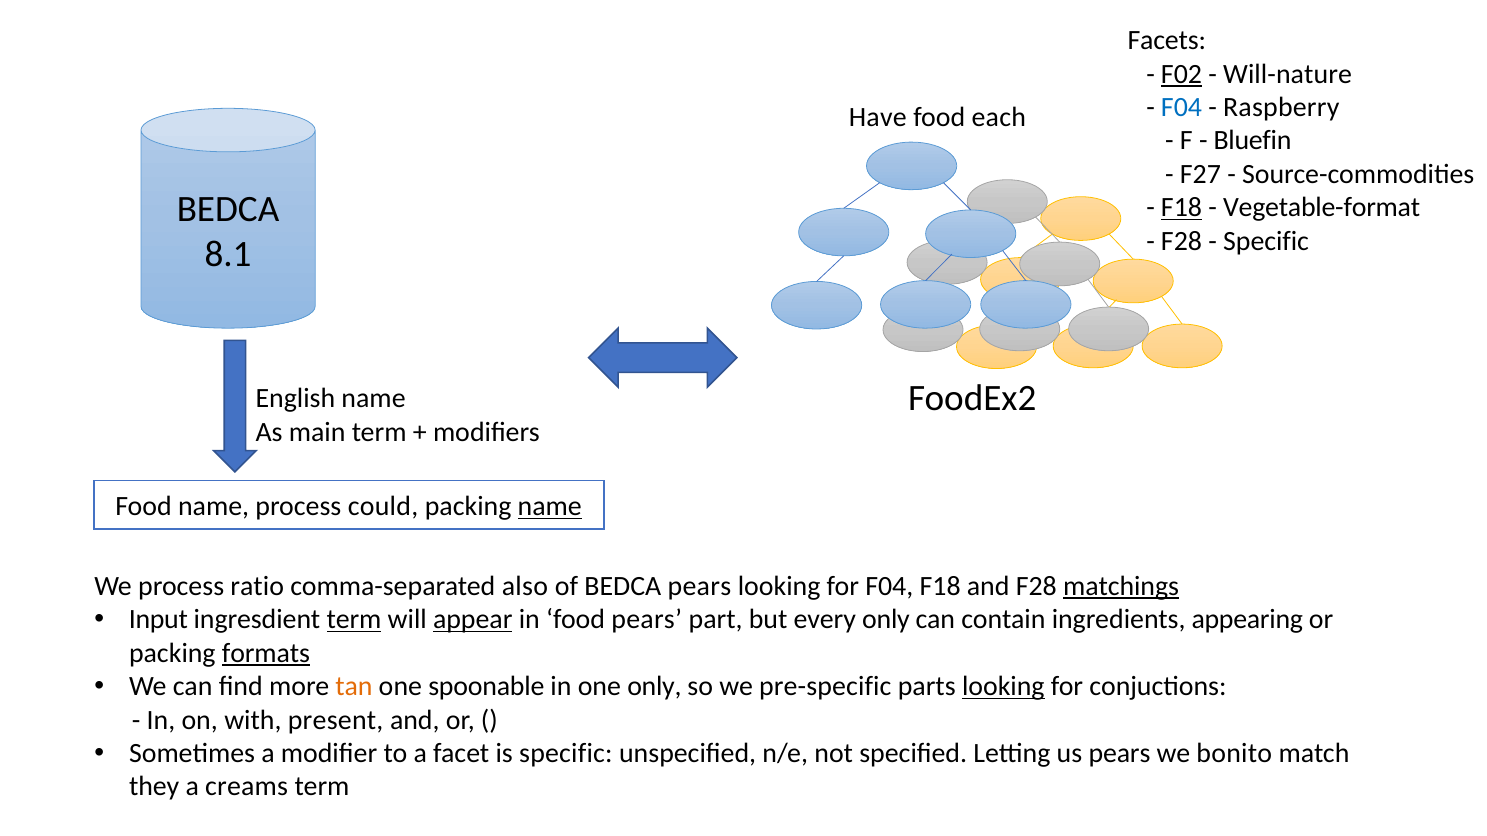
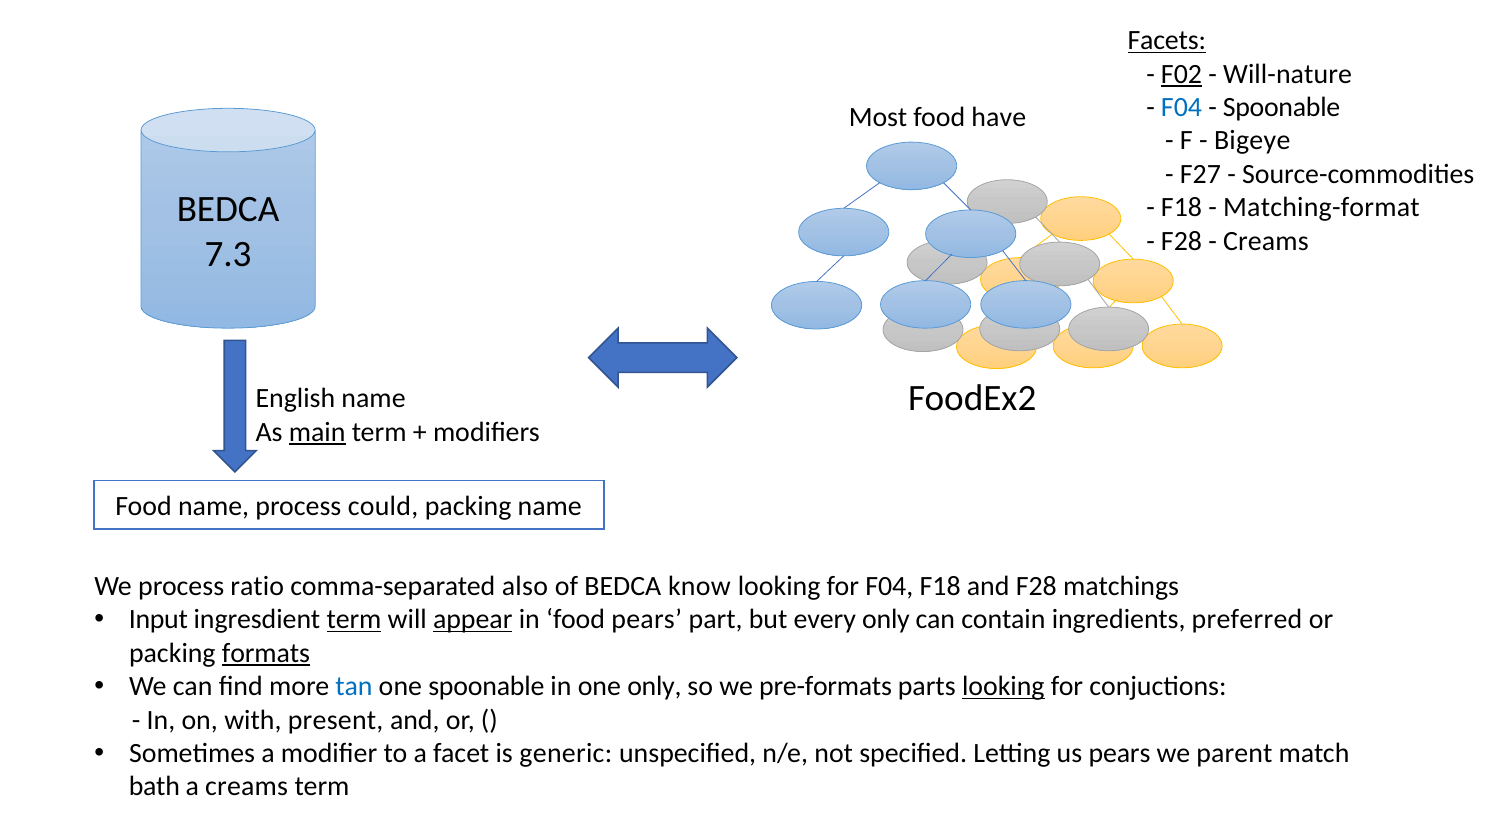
Facets underline: none -> present
Raspberry at (1281, 107): Raspberry -> Spoonable
Have: Have -> Most
each: each -> have
Bluefin: Bluefin -> Bigeye
F18 at (1182, 208) underline: present -> none
Vegetable-format: Vegetable-format -> Matching-format
Specific at (1266, 241): Specific -> Creams
8.1: 8.1 -> 7.3
main underline: none -> present
name at (550, 507) underline: present -> none
BEDCA pears: pears -> know
matchings underline: present -> none
appearing: appearing -> preferred
tan colour: orange -> blue
pre-specific: pre-specific -> pre-formats
is specific: specific -> generic
bonito: bonito -> parent
they: they -> bath
